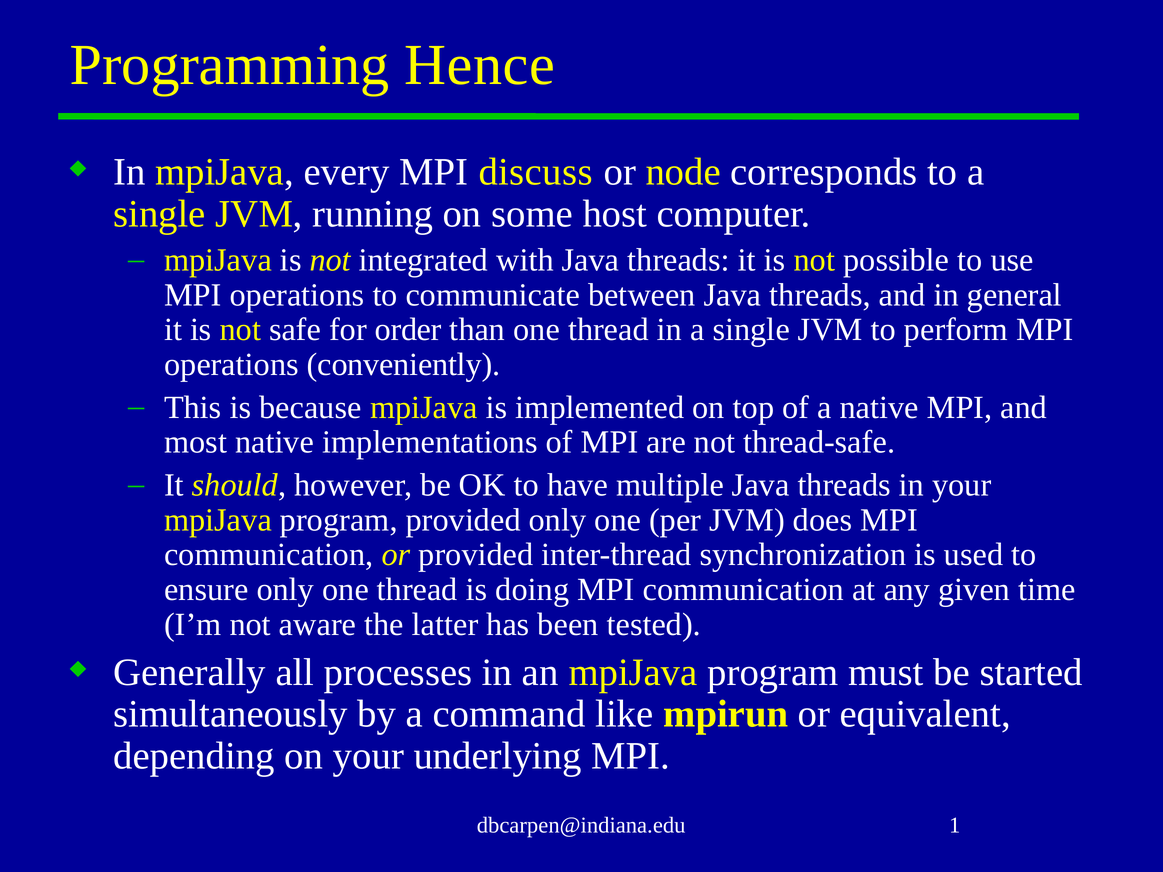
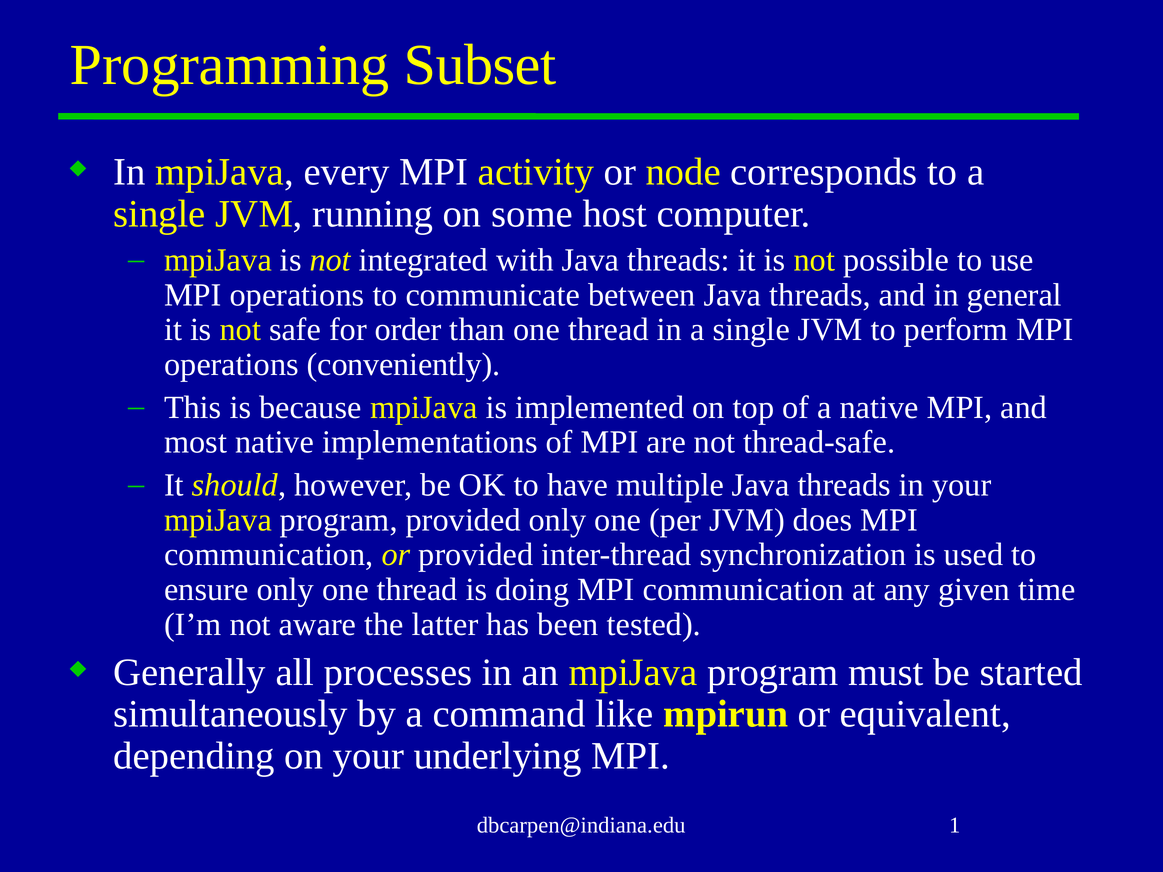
Hence: Hence -> Subset
discuss: discuss -> activity
